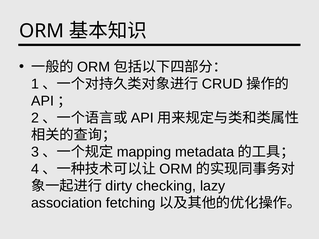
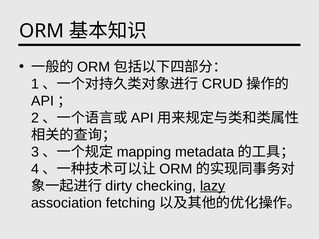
lazy underline: none -> present
